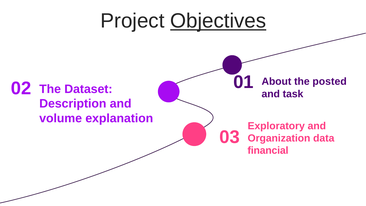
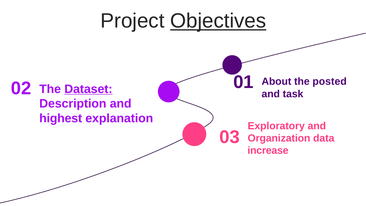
Dataset underline: none -> present
volume: volume -> highest
financial: financial -> increase
